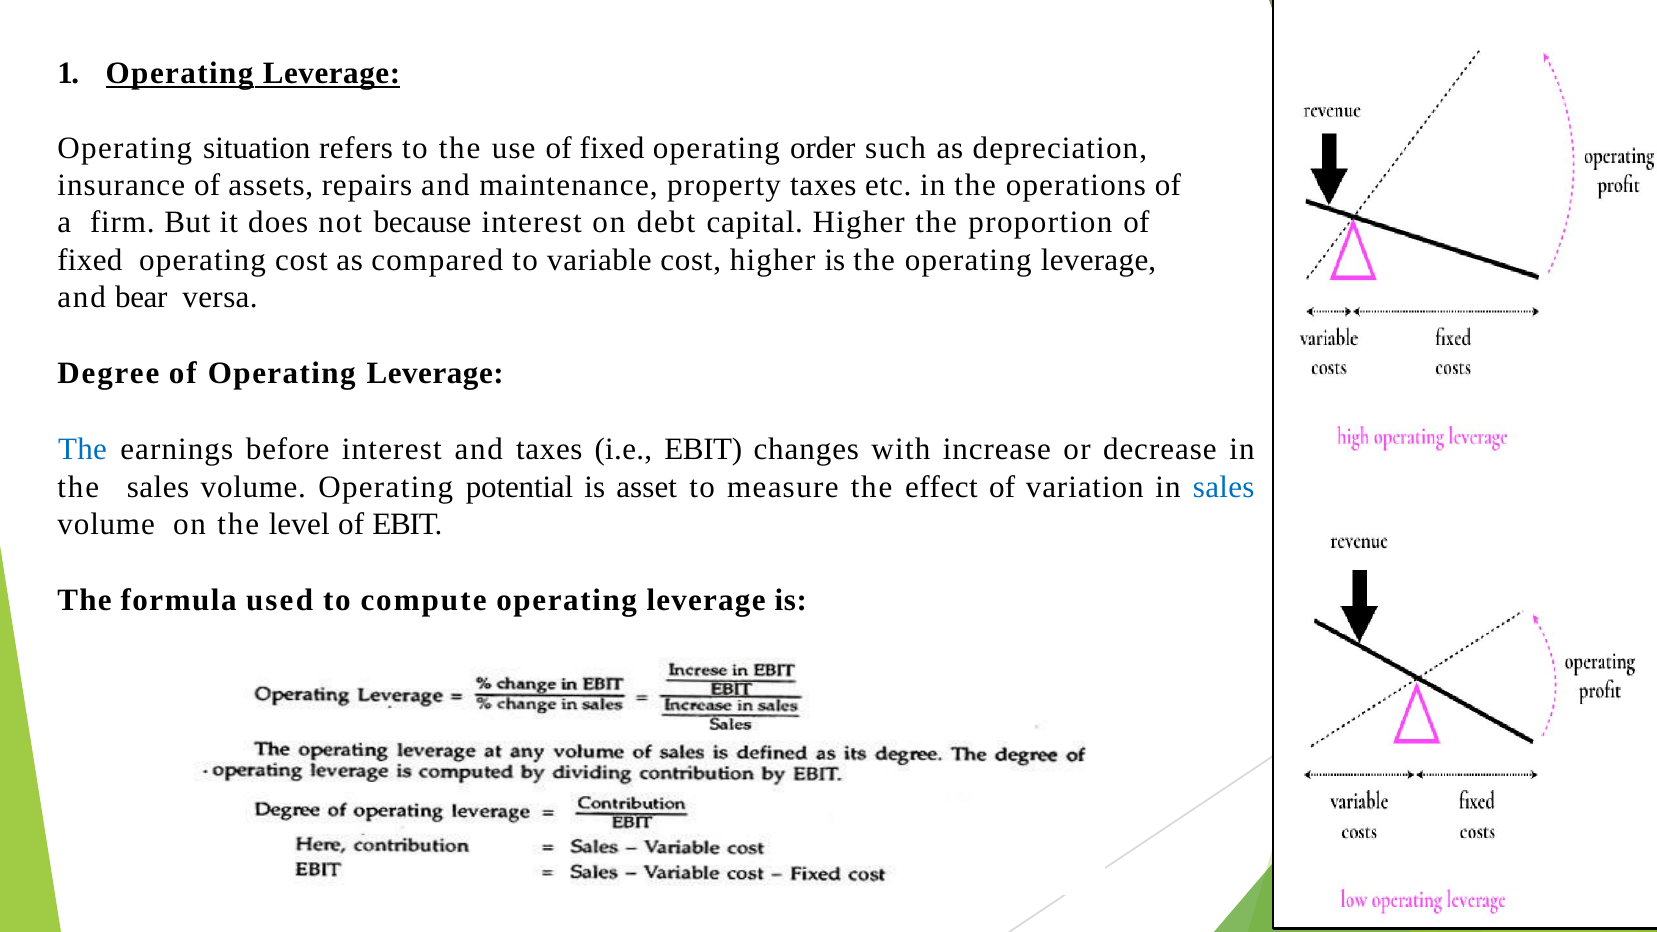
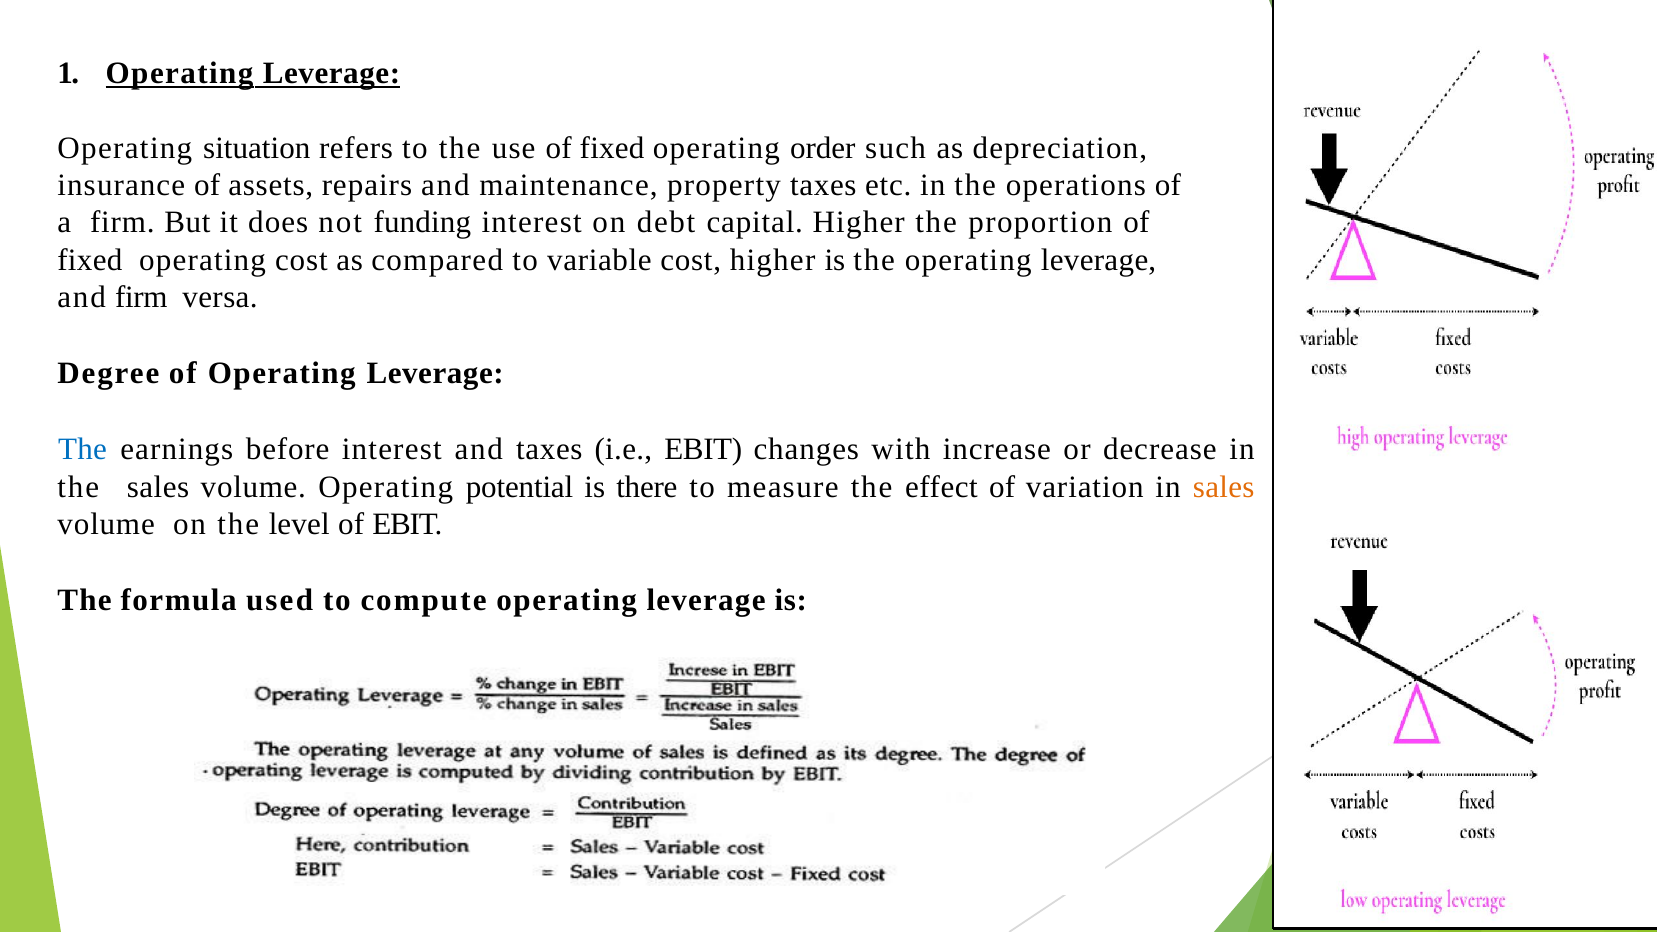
because: because -> funding
and bear: bear -> firm
asset: asset -> there
sales at (1224, 487) colour: blue -> orange
